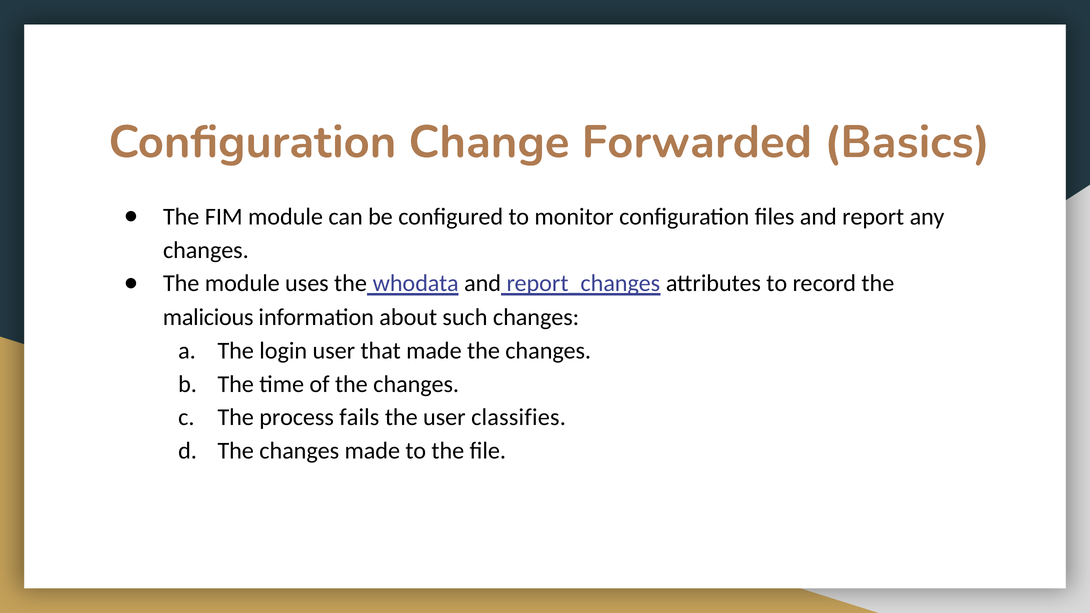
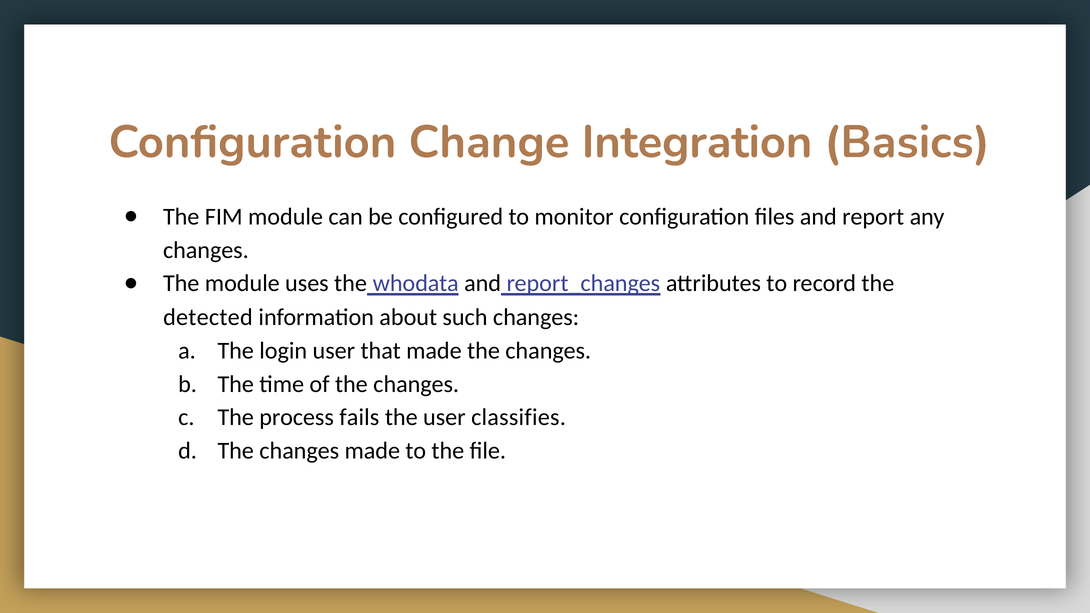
Forwarded: Forwarded -> Integration
malicious: malicious -> detected
